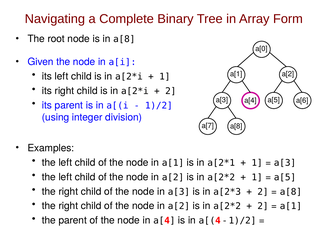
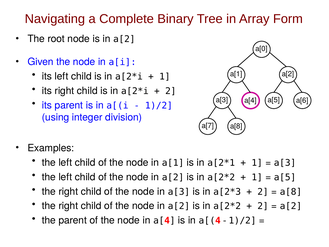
is in a[8: a[8 -> a[2
a[1 at (291, 206): a[1 -> a[2
